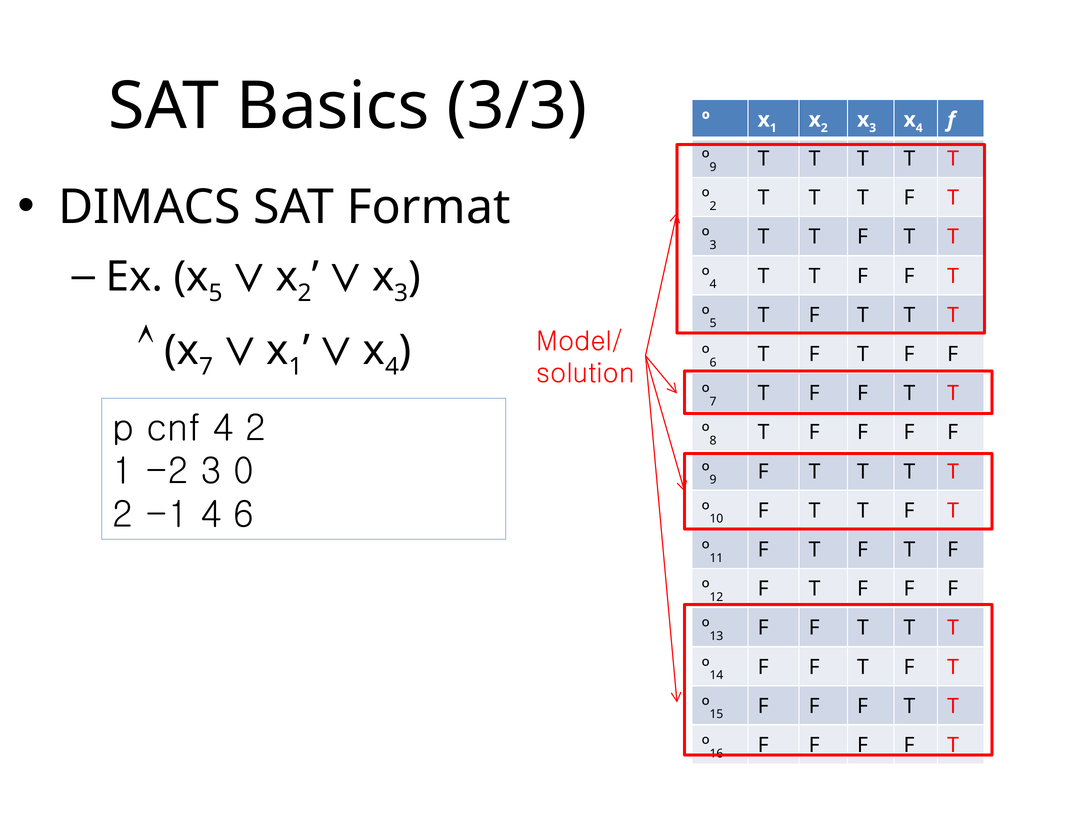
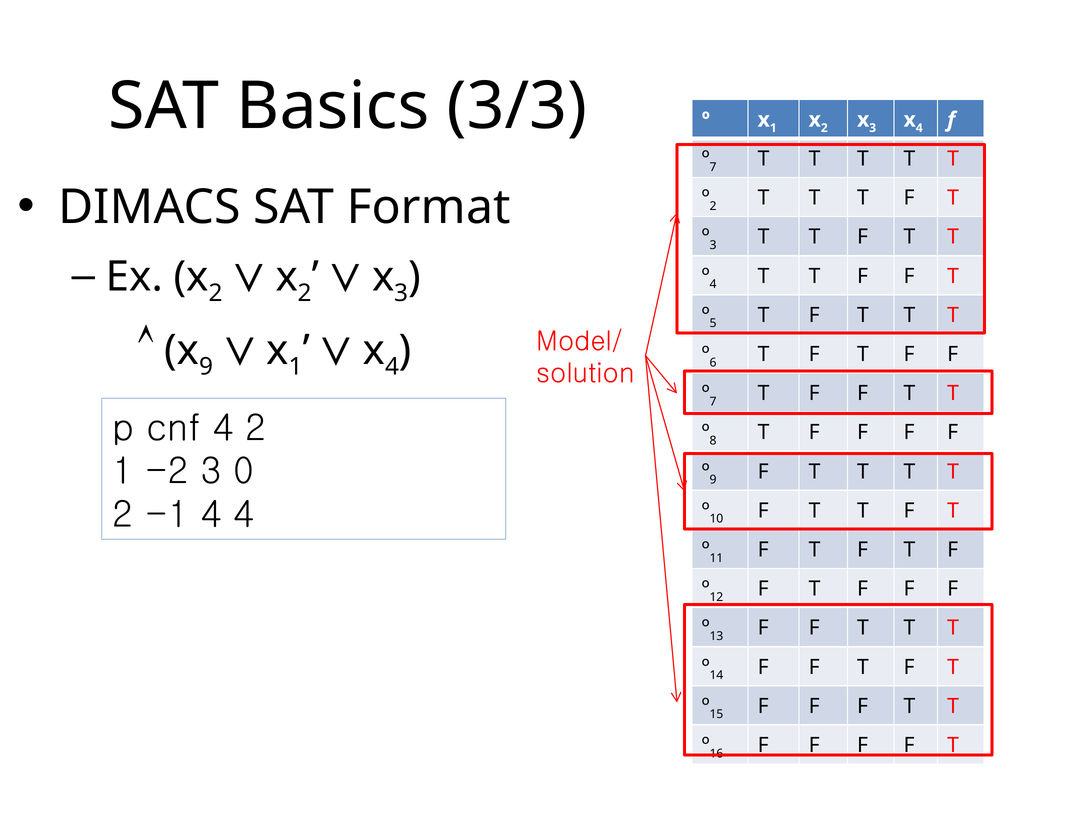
9 at (713, 167): 9 -> 7
5 at (216, 294): 5 -> 2
7 at (206, 367): 7 -> 9
4 6: 6 -> 4
